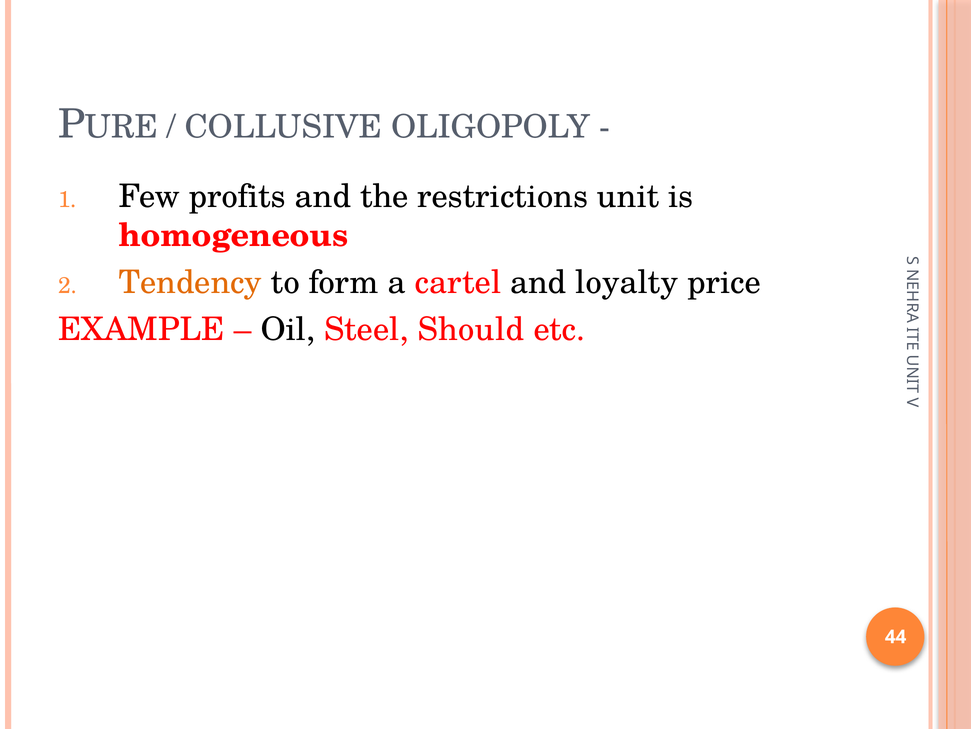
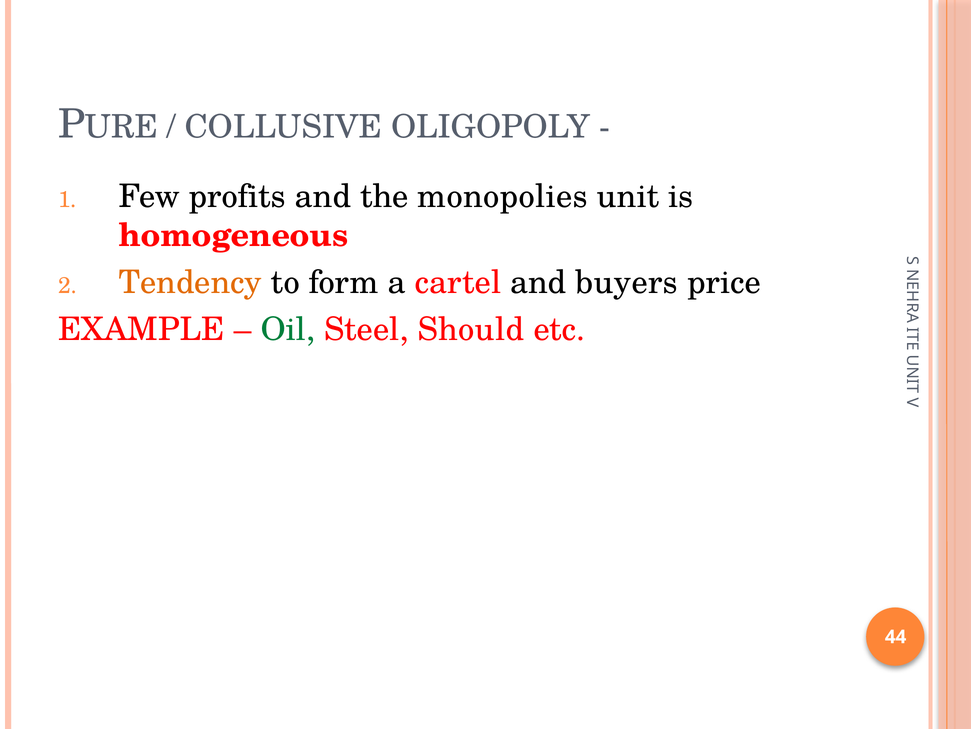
restrictions: restrictions -> monopolies
loyalty: loyalty -> buyers
Oil colour: black -> green
